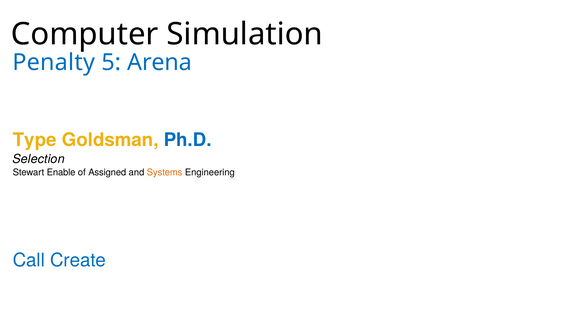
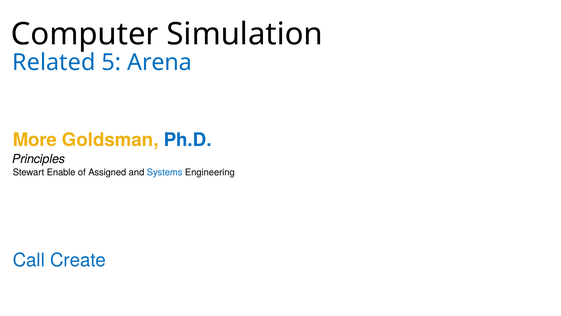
Penalty: Penalty -> Related
Type: Type -> More
Selection: Selection -> Principles
Systems colour: orange -> blue
